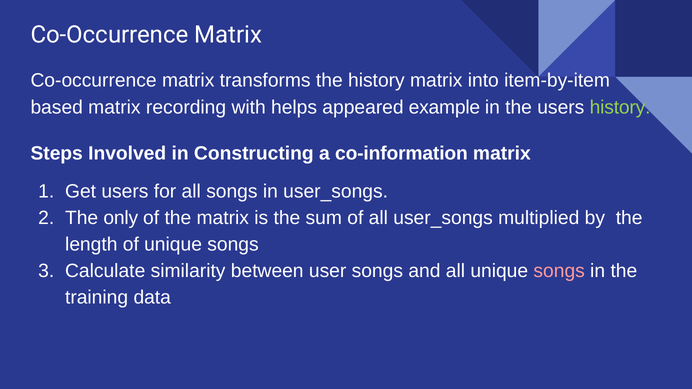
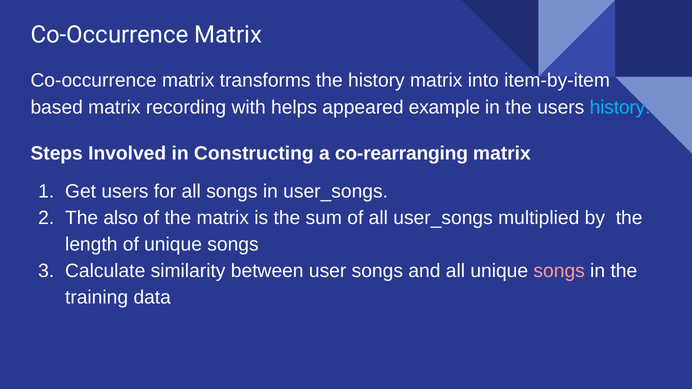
history at (620, 107) colour: light green -> light blue
co-information: co-information -> co-rearranging
only: only -> also
